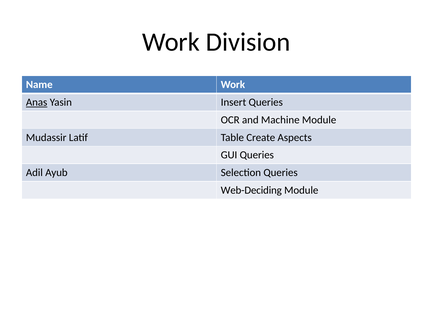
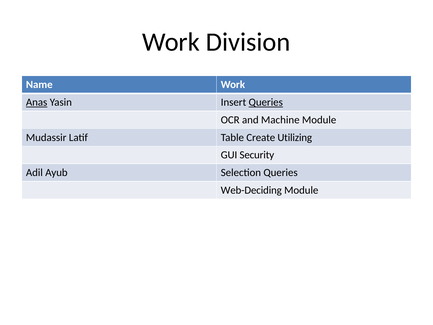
Queries at (266, 102) underline: none -> present
Aspects: Aspects -> Utilizing
GUI Queries: Queries -> Security
